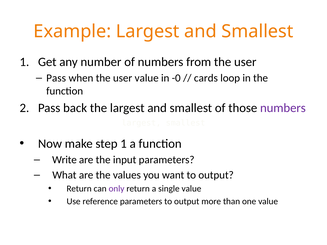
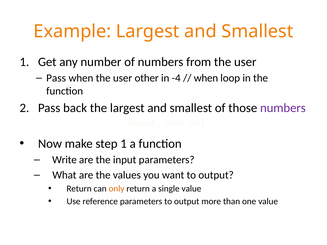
user value: value -> other
-0: -0 -> -4
cards at (206, 78): cards -> when
only colour: purple -> orange
